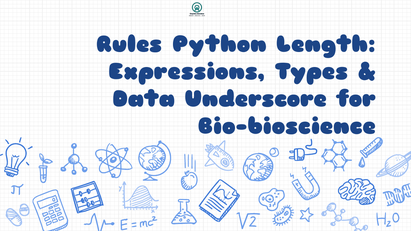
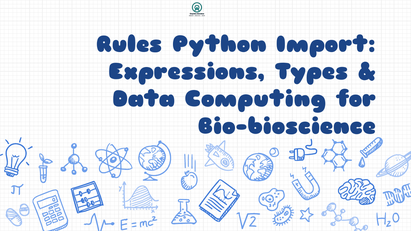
Length: Length -> Import
Underscore: Underscore -> Computing
